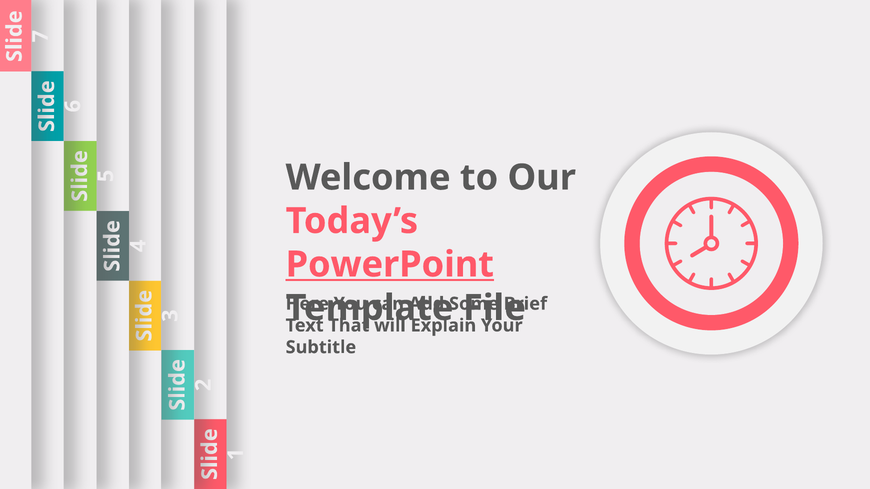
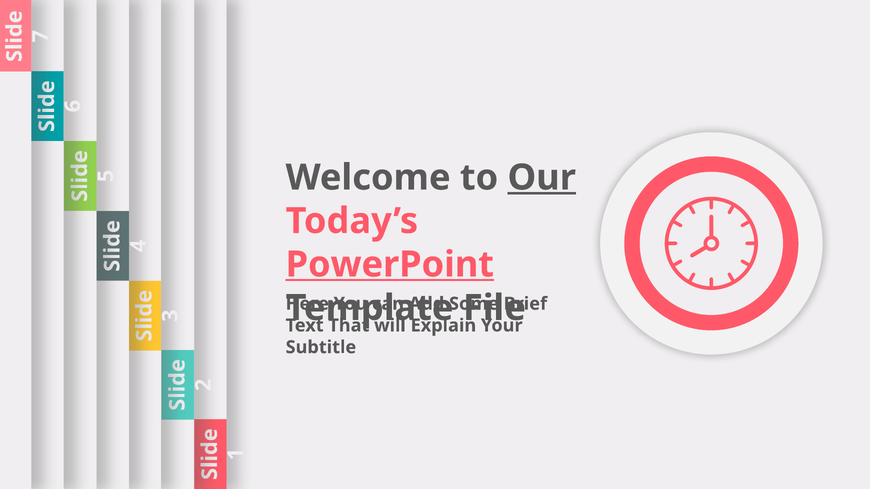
Our underline: none -> present
